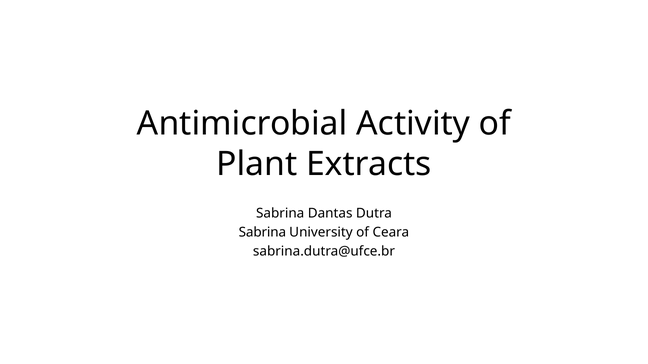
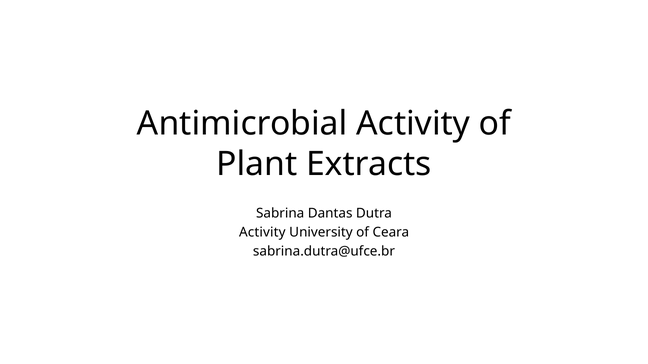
Sabrina at (262, 233): Sabrina -> Activity
